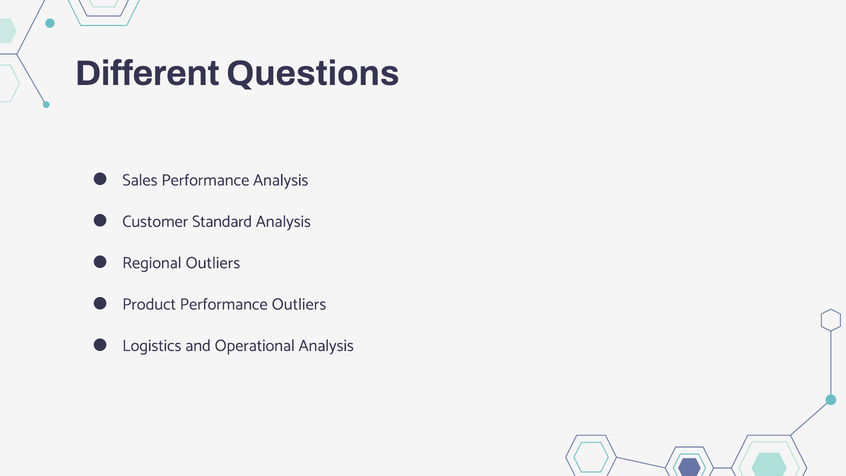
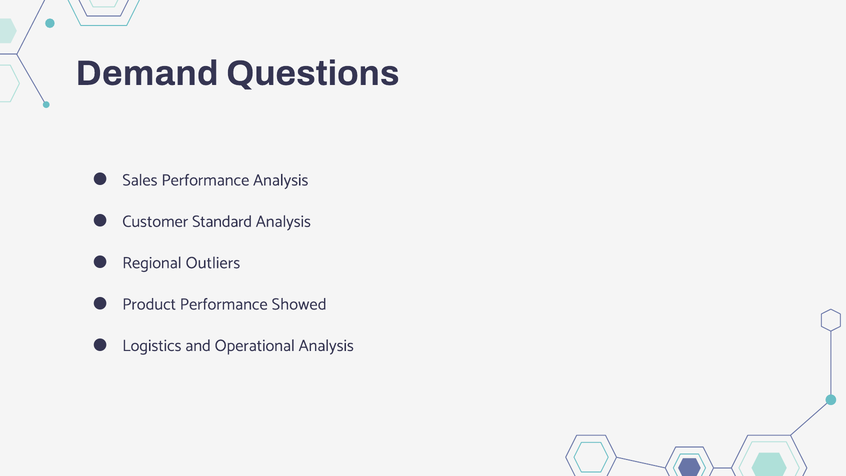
Different: Different -> Demand
Performance Outliers: Outliers -> Showed
